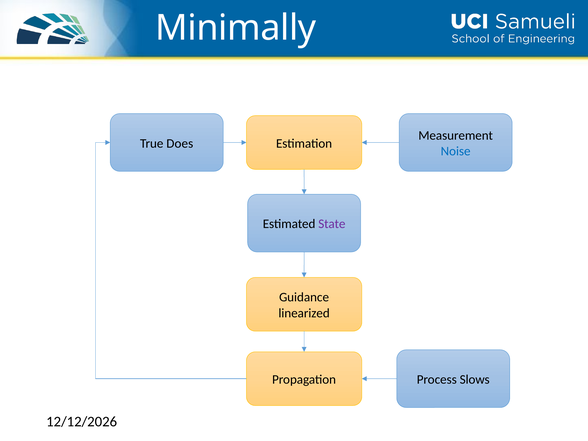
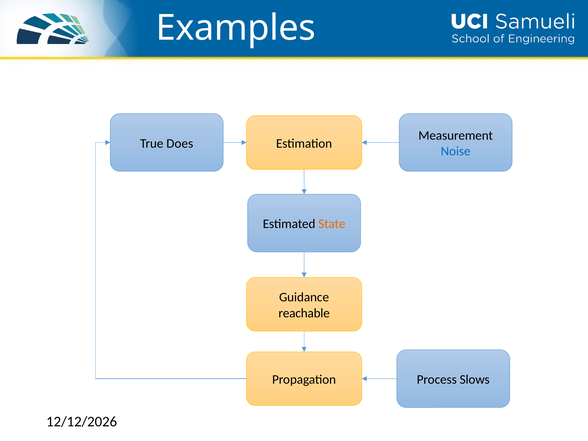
Minimally: Minimally -> Examples
State colour: purple -> orange
linearized: linearized -> reachable
